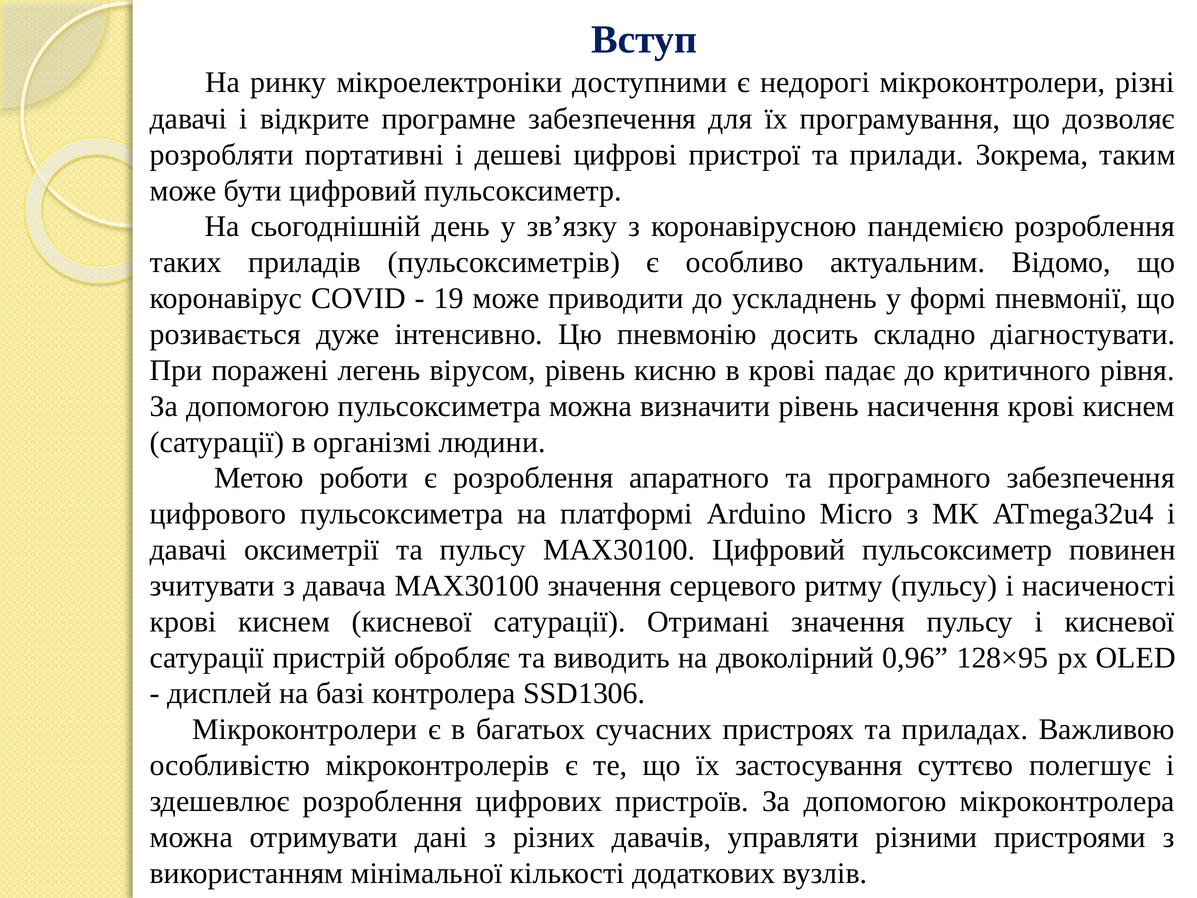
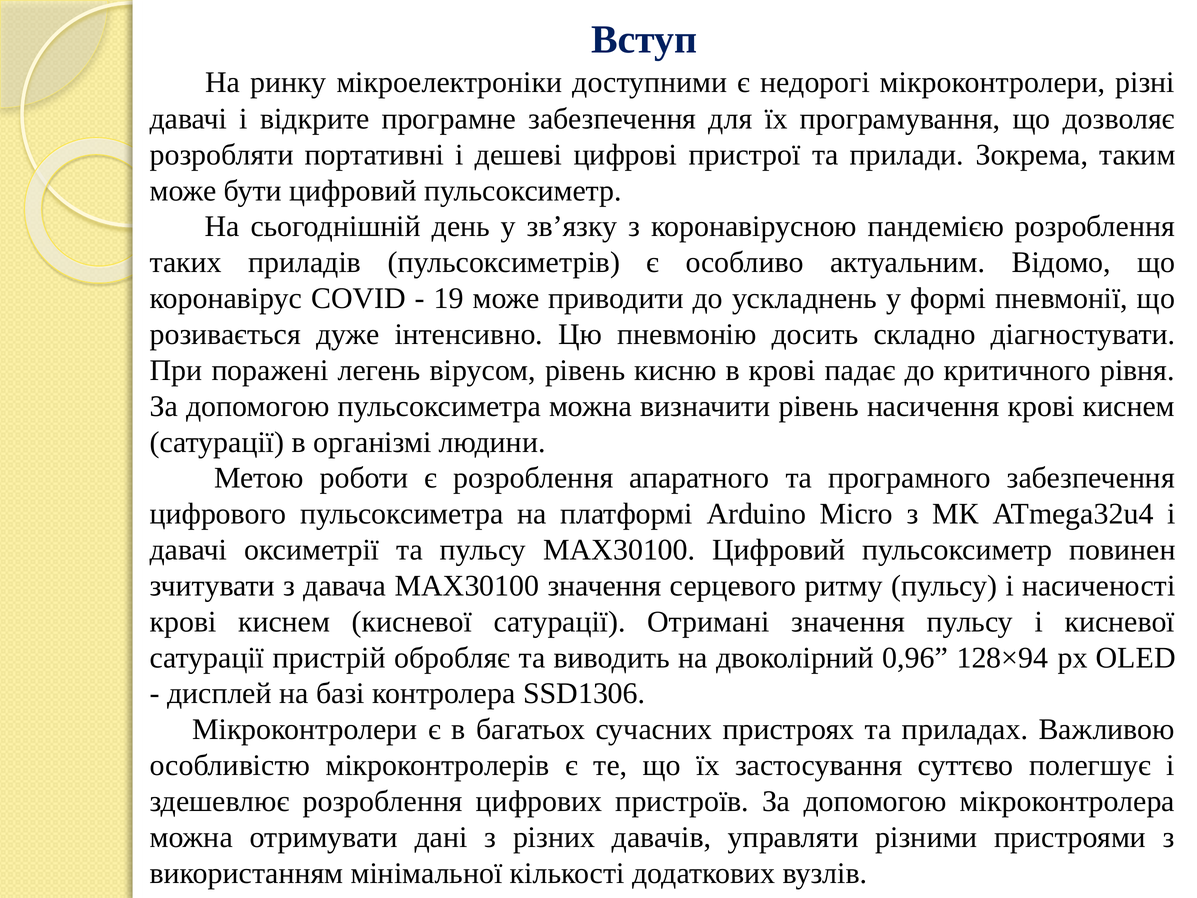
128×95: 128×95 -> 128×94
